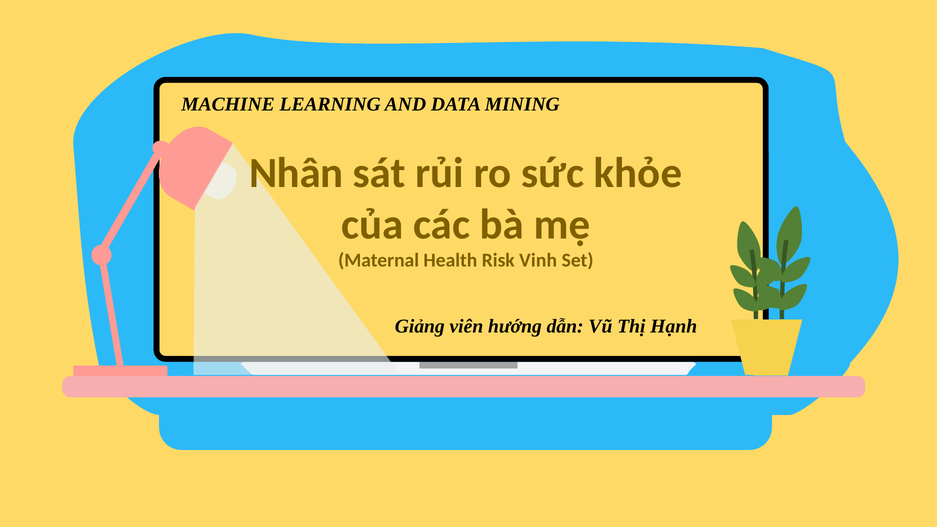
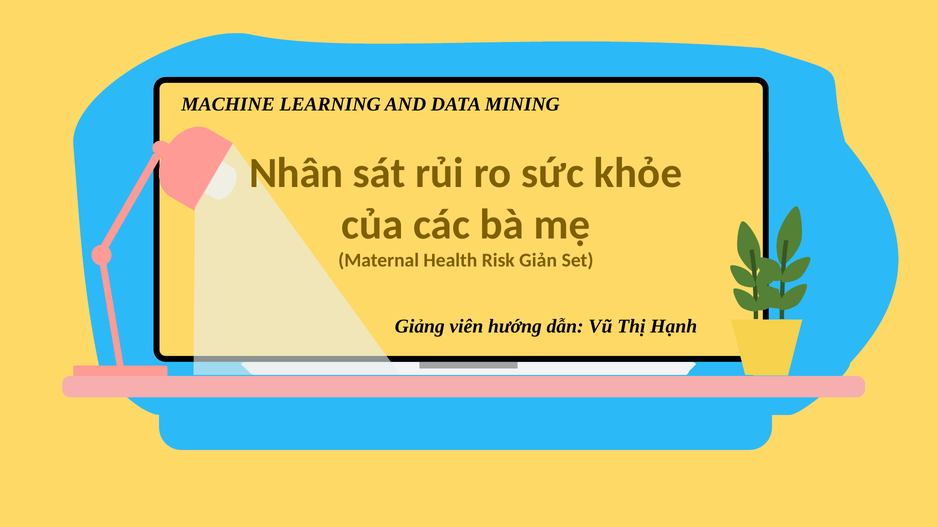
Vinh: Vinh -> Giản
